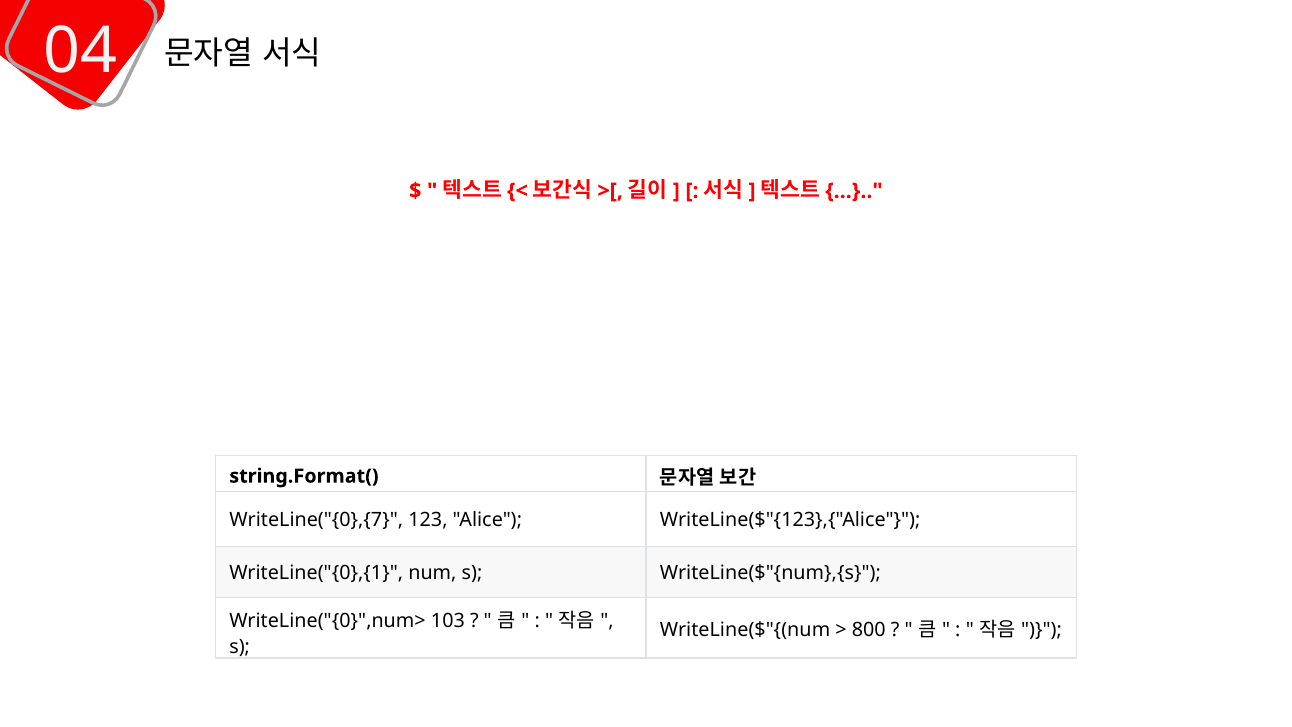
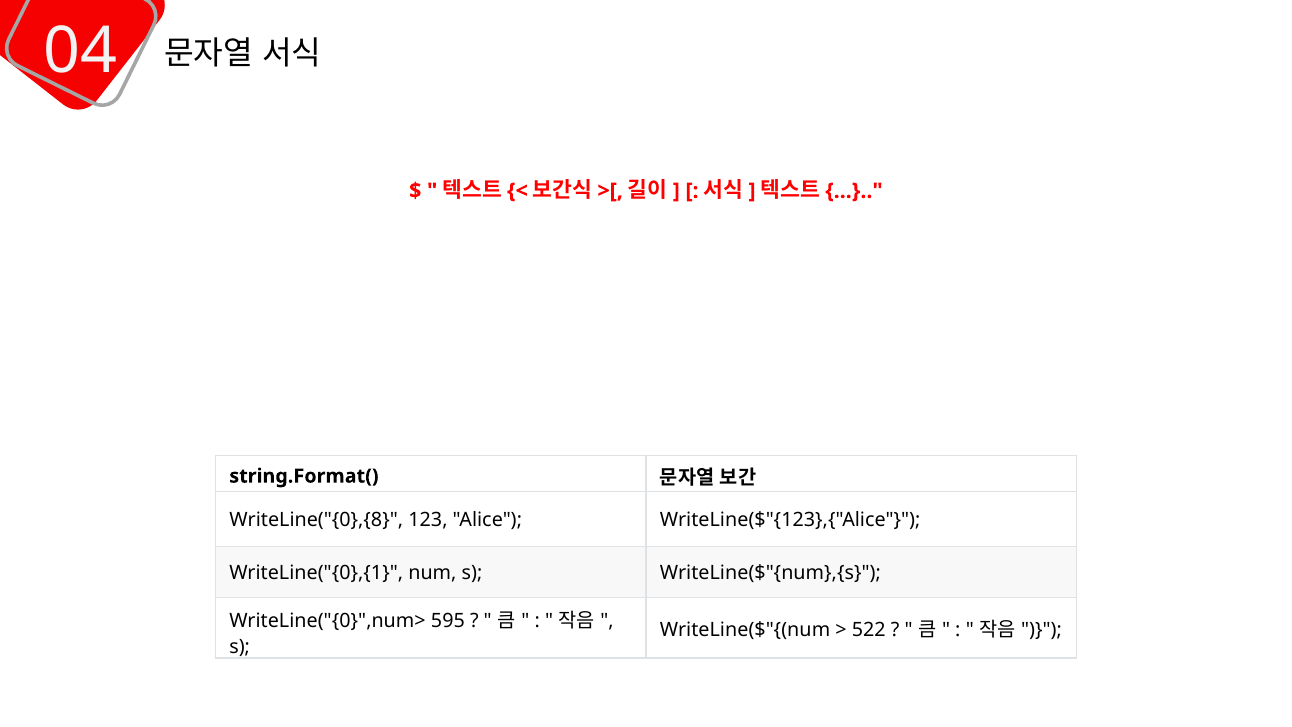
WriteLine("{0},{7: WriteLine("{0},{7 -> WriteLine("{0},{8
103: 103 -> 595
800: 800 -> 522
